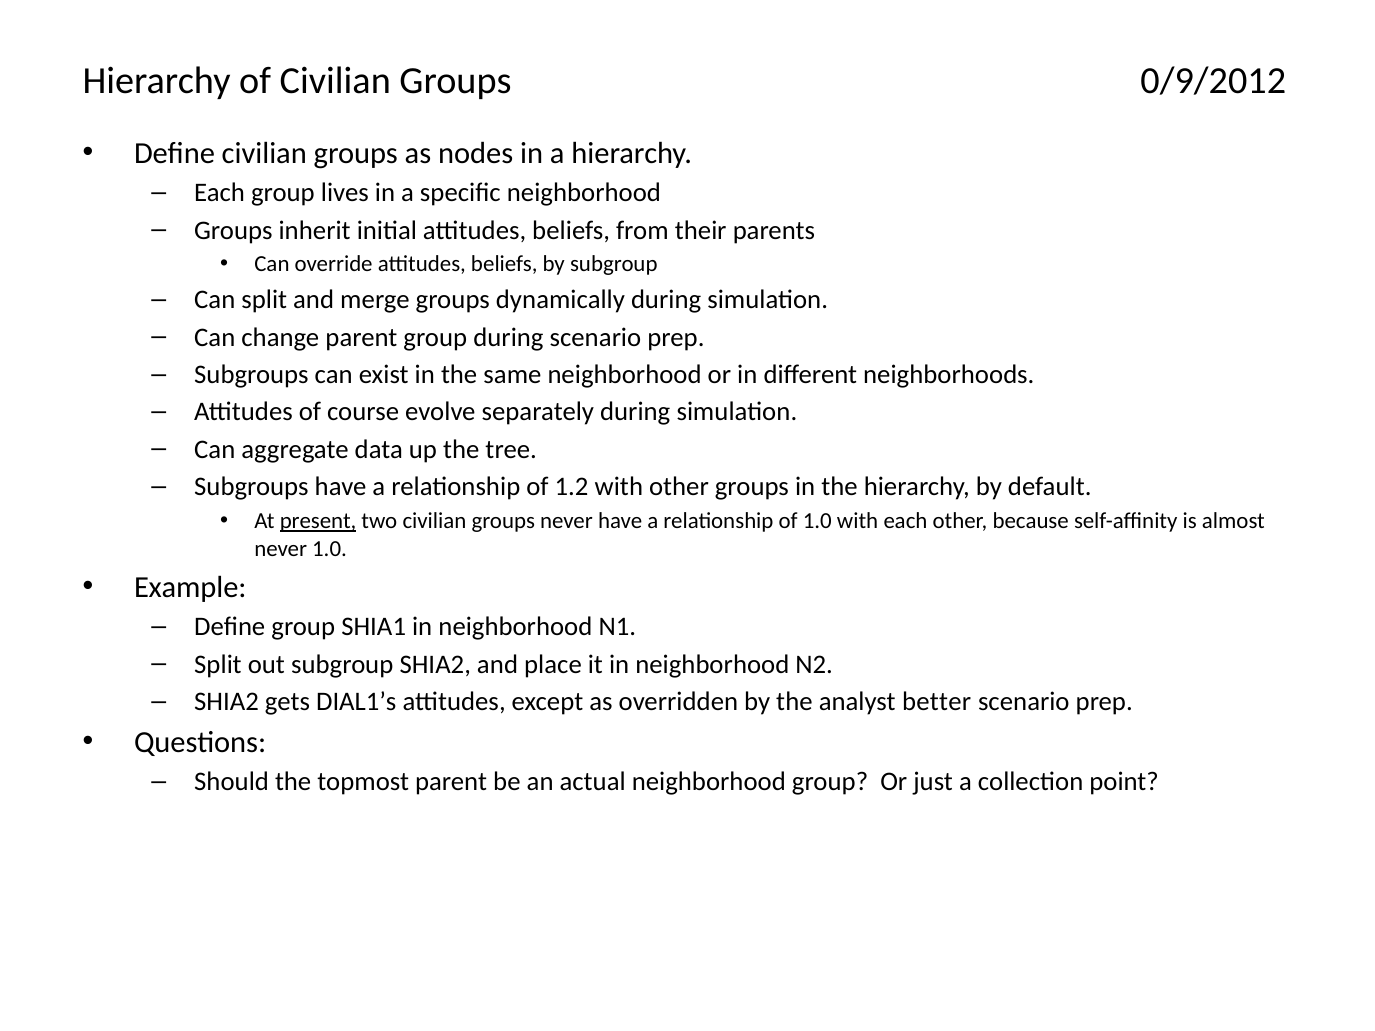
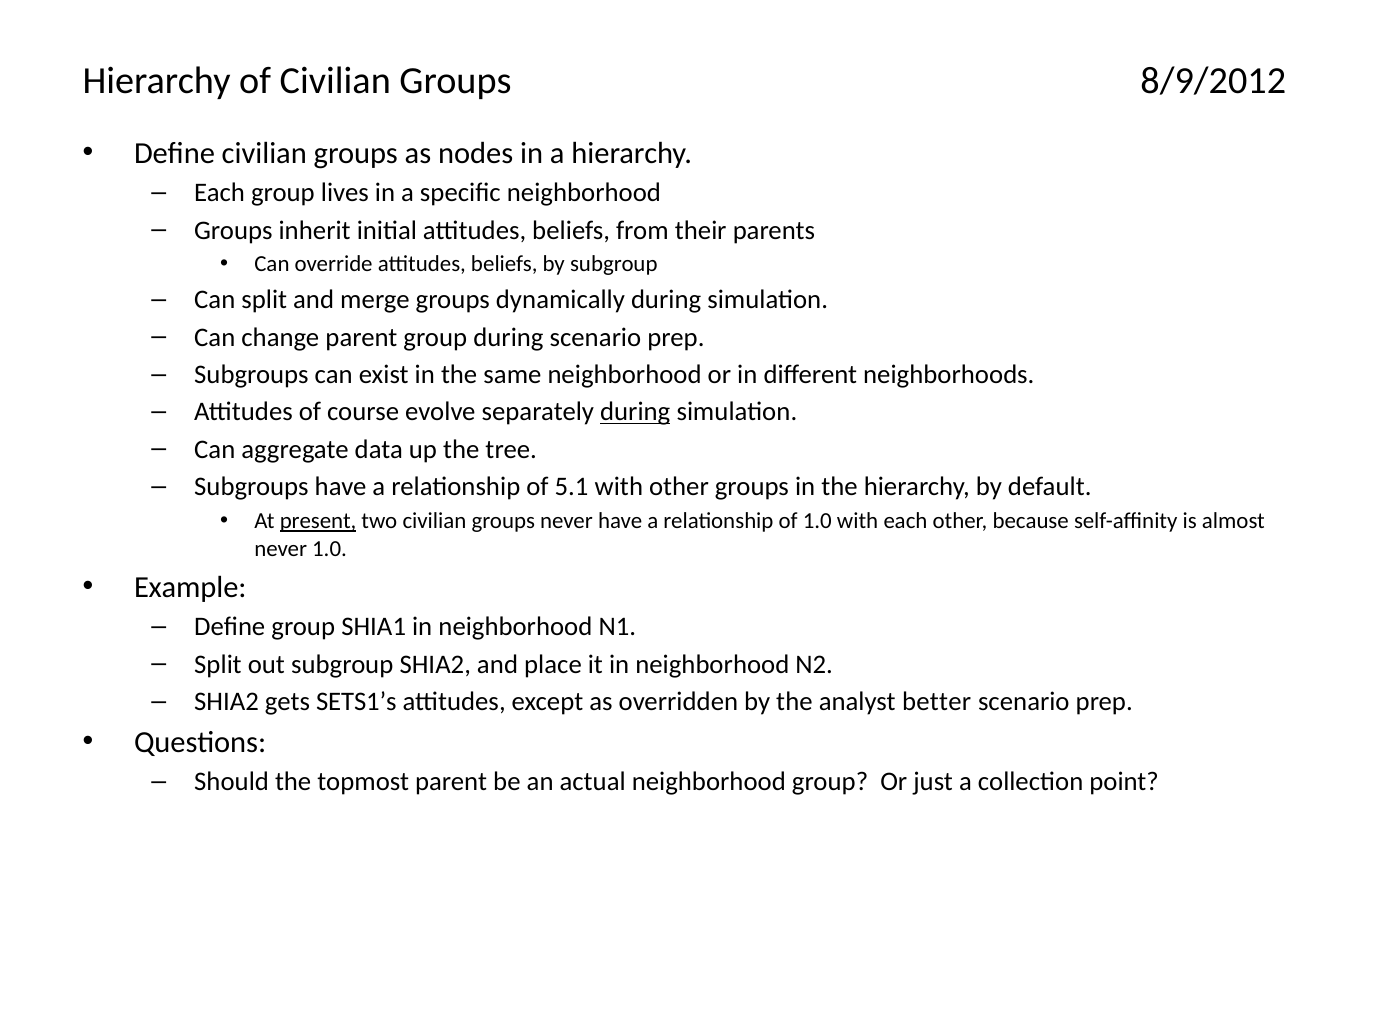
0/9/2012: 0/9/2012 -> 8/9/2012
during at (635, 412) underline: none -> present
1.2: 1.2 -> 5.1
DIAL1’s: DIAL1’s -> SETS1’s
